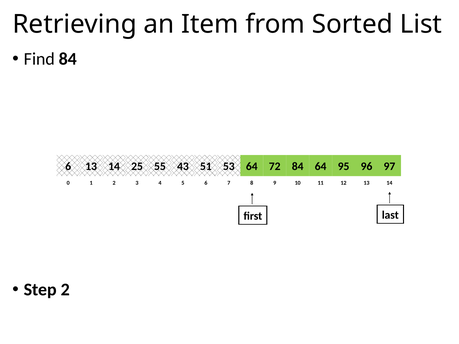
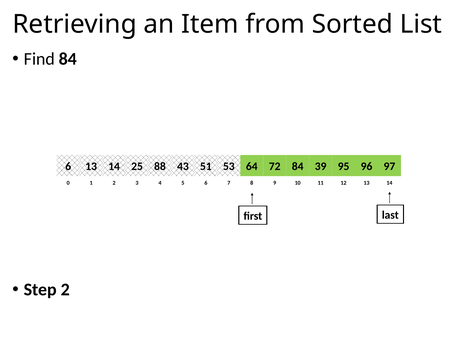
55: 55 -> 88
72 64: 64 -> 39
